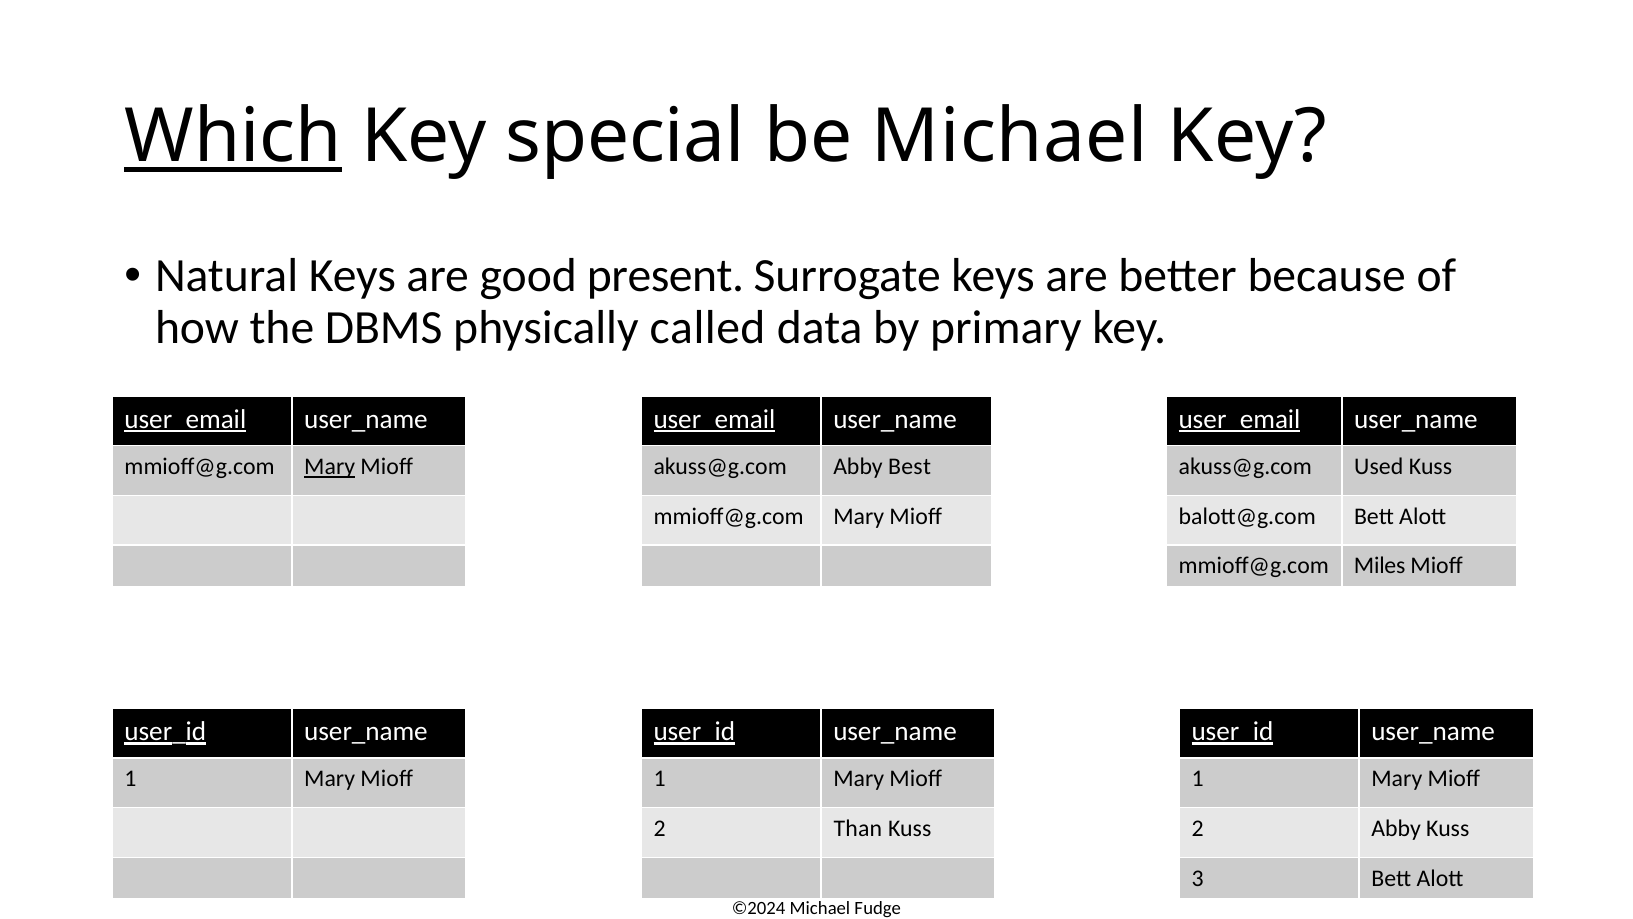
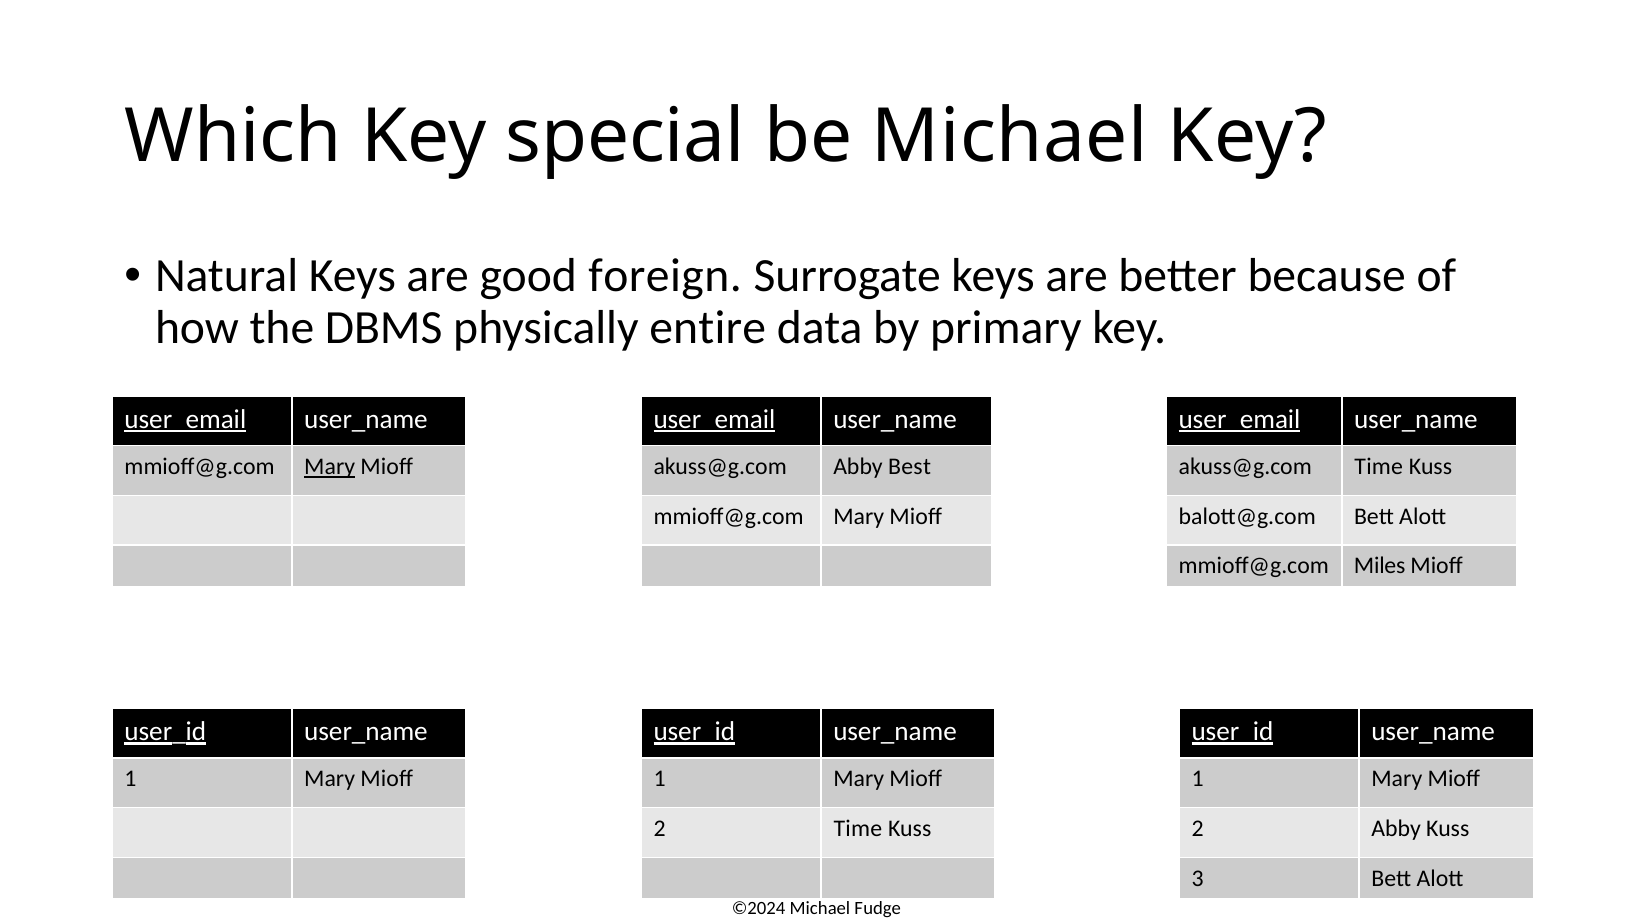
Which underline: present -> none
present: present -> foreign
called: called -> entire
akuss@g.com Used: Used -> Time
2 Than: Than -> Time
